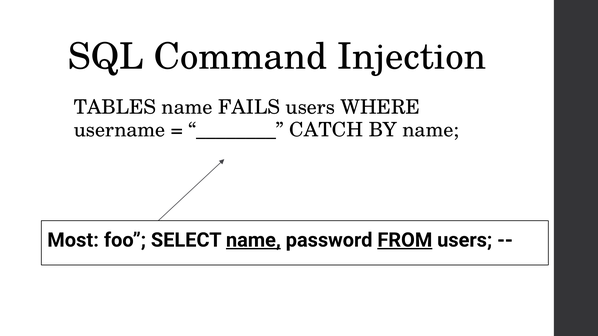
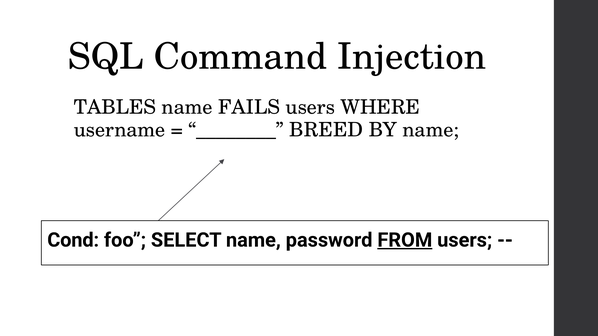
CATCH: CATCH -> BREED
Most: Most -> Cond
name at (253, 240) underline: present -> none
